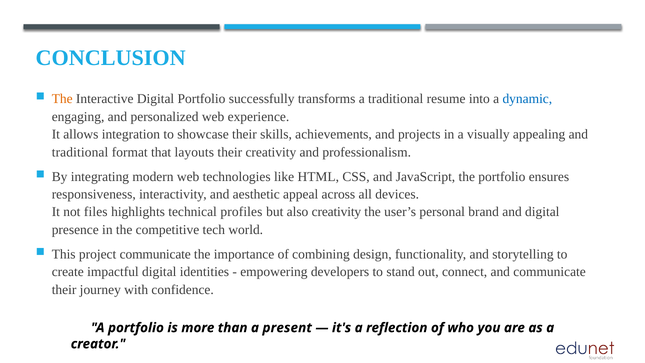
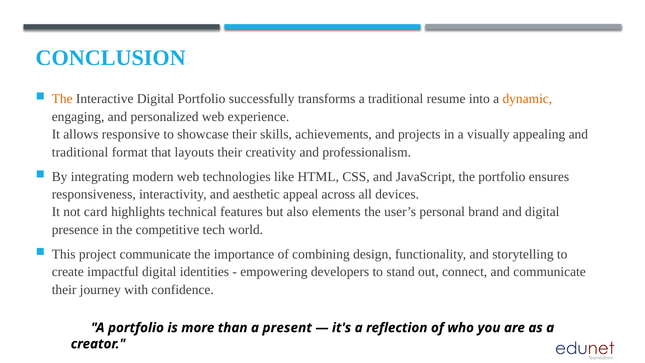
dynamic colour: blue -> orange
integration: integration -> responsive
files: files -> card
profiles: profiles -> features
also creativity: creativity -> elements
